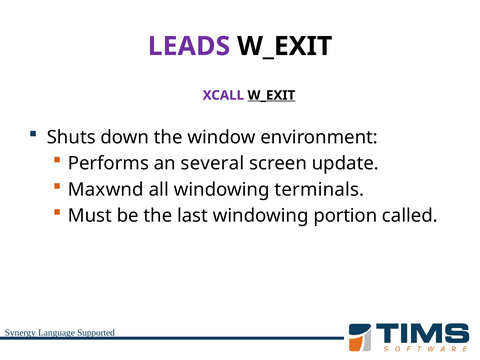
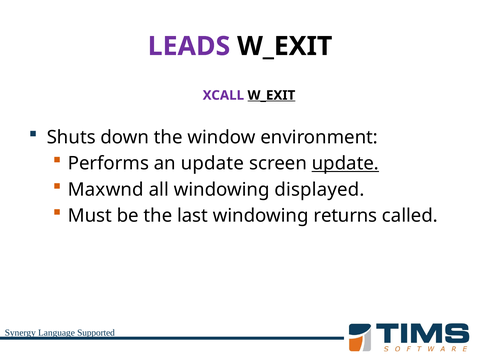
an several: several -> update
update at (345, 163) underline: none -> present
terminals: terminals -> displayed
portion: portion -> returns
